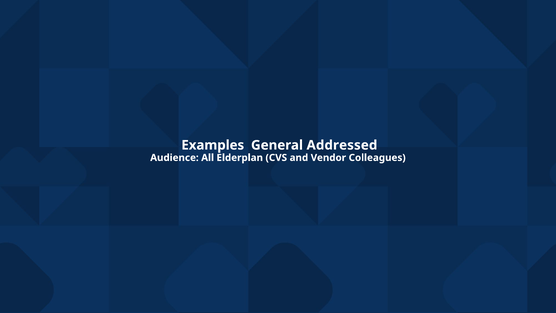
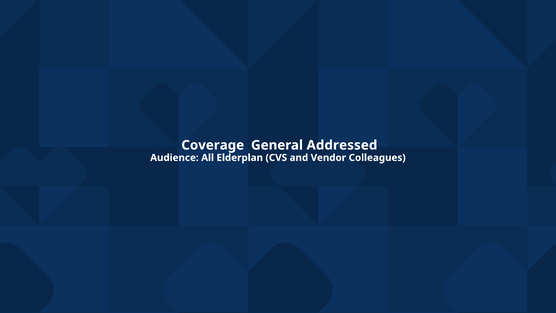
Examples: Examples -> Coverage
